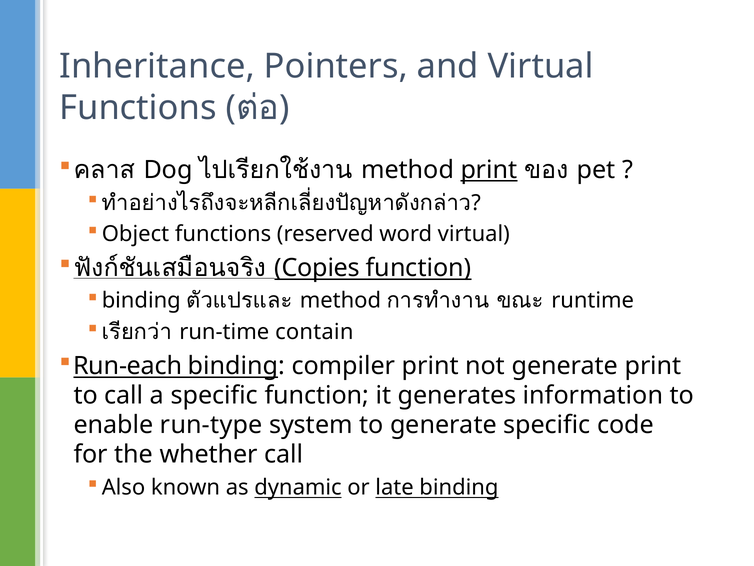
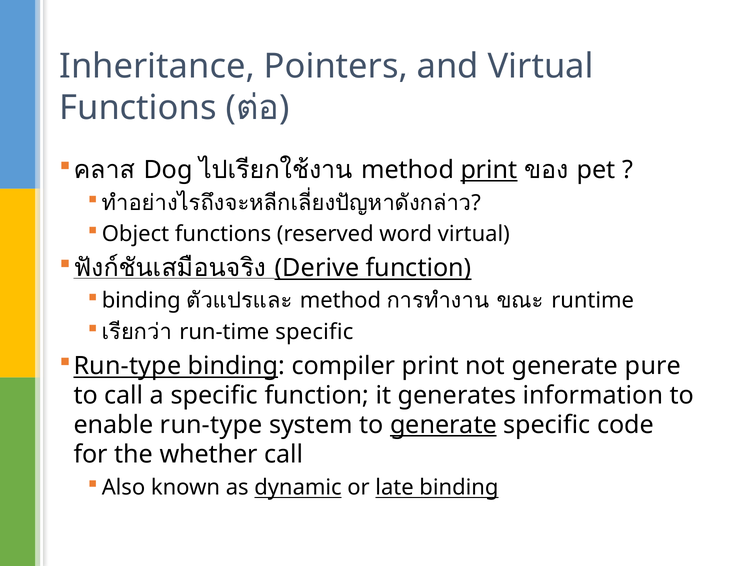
Copies: Copies -> Derive
run-time contain: contain -> specific
Run-each at (128, 365): Run-each -> Run-type
generate print: print -> pure
generate at (443, 425) underline: none -> present
